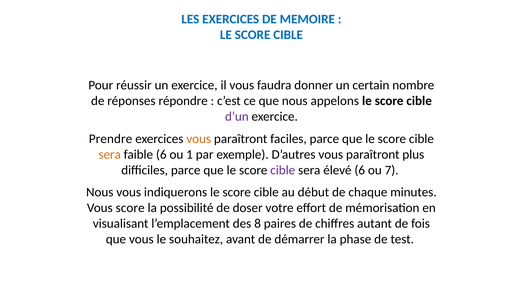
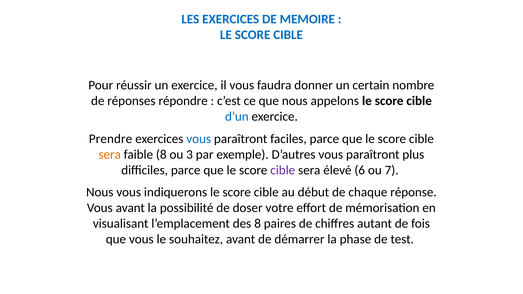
d’un colour: purple -> blue
vous at (199, 139) colour: orange -> blue
faible 6: 6 -> 8
1: 1 -> 3
minutes: minutes -> réponse
Vous score: score -> avant
